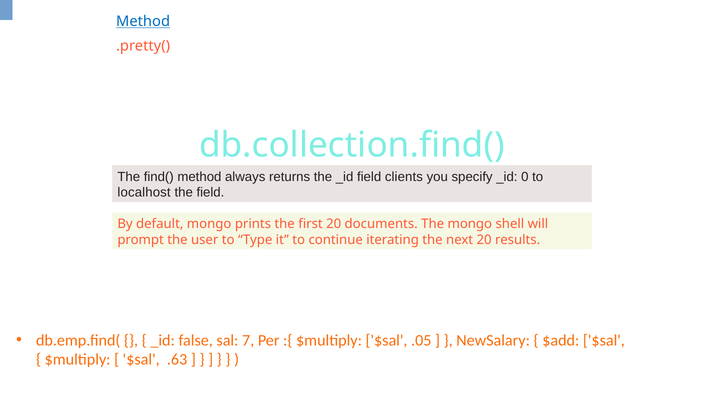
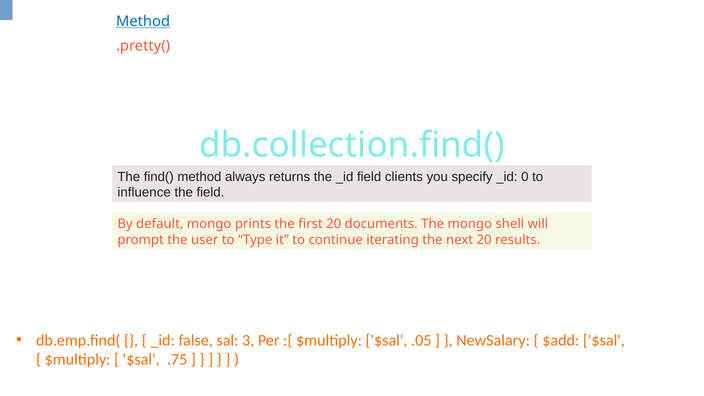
localhost: localhost -> influence
7: 7 -> 3
.63: .63 -> .75
